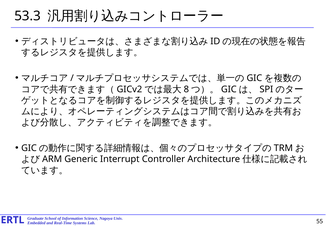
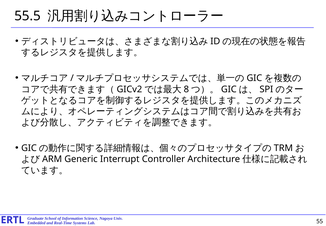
53.3: 53.3 -> 55.5
